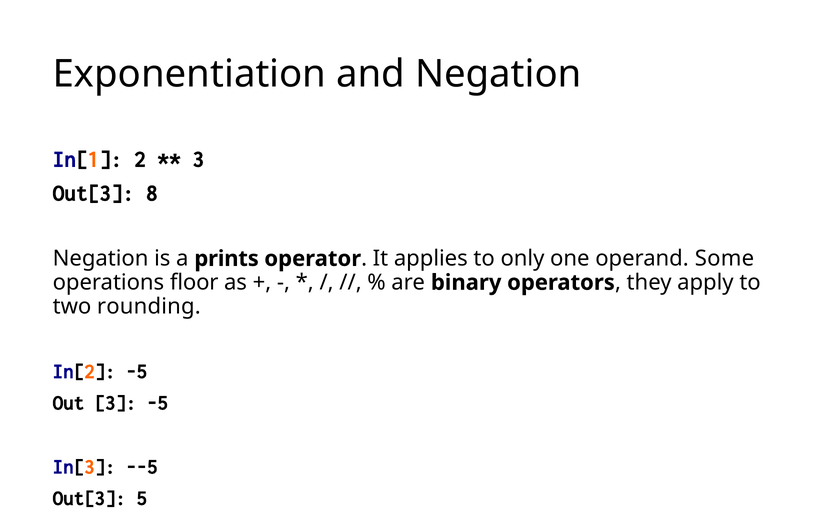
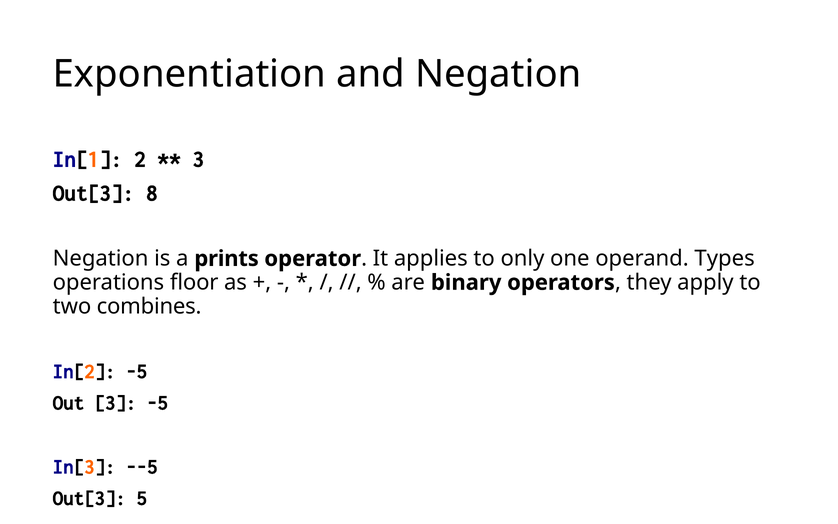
Some: Some -> Types
rounding: rounding -> combines
